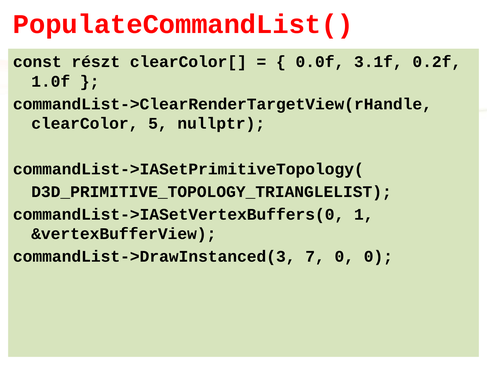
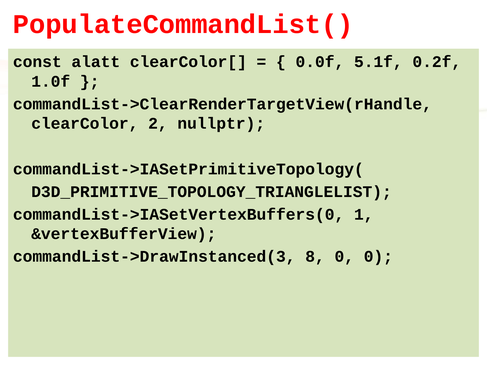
részt: részt -> alatt
3.1f: 3.1f -> 5.1f
5: 5 -> 2
7: 7 -> 8
